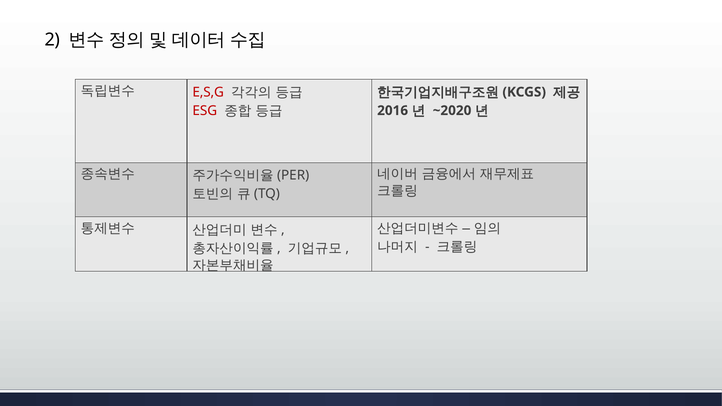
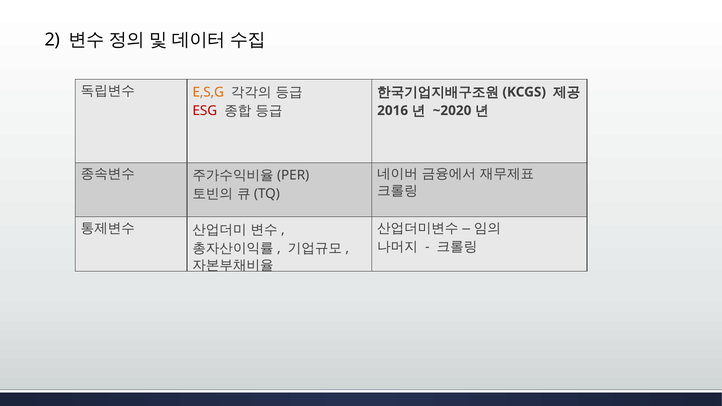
E,S,G colour: red -> orange
